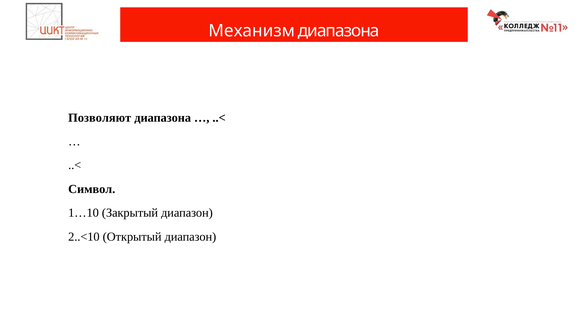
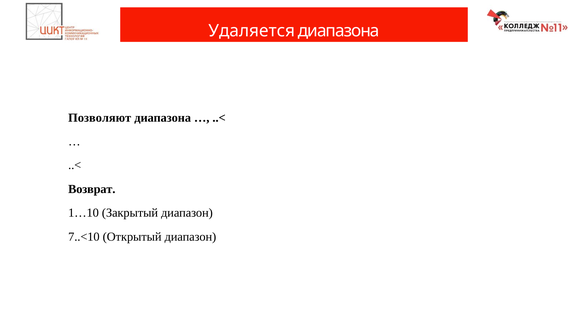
Механизм: Механизм -> Удаляется
Символ: Символ -> Возврат
2..<10: 2..<10 -> 7..<10
